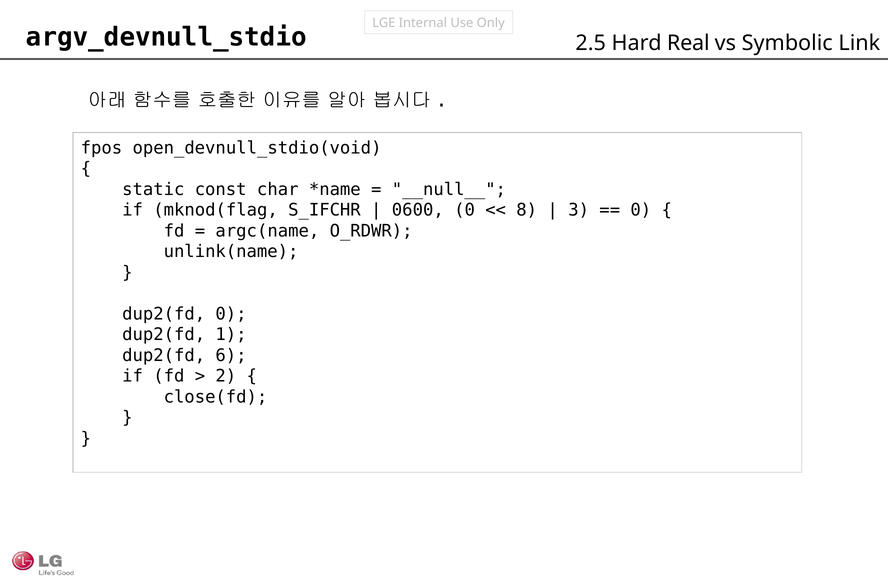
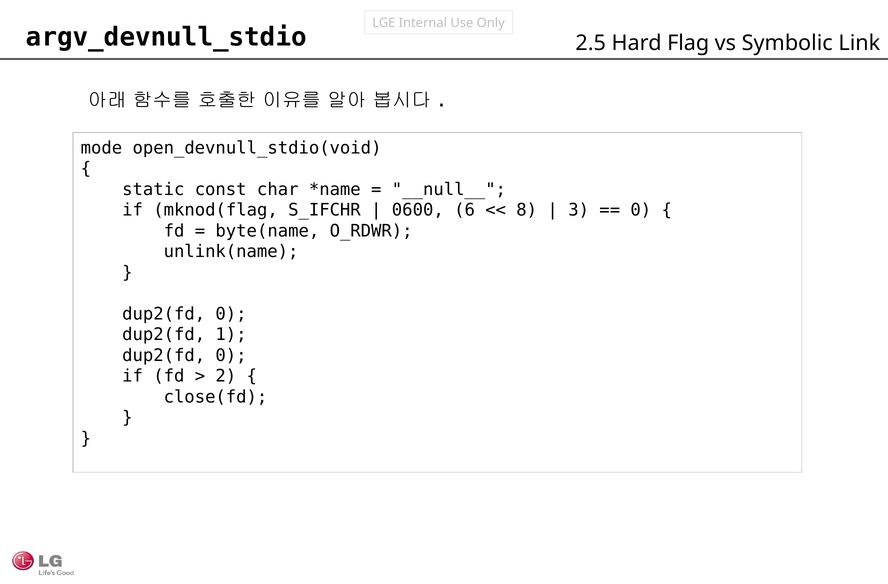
Real: Real -> Flag
fpos: fpos -> mode
0600 0: 0 -> 6
argc(name: argc(name -> byte(name
6 at (231, 355): 6 -> 0
